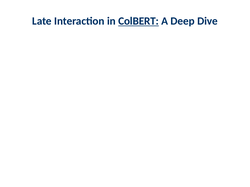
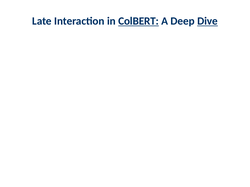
Dive underline: none -> present
